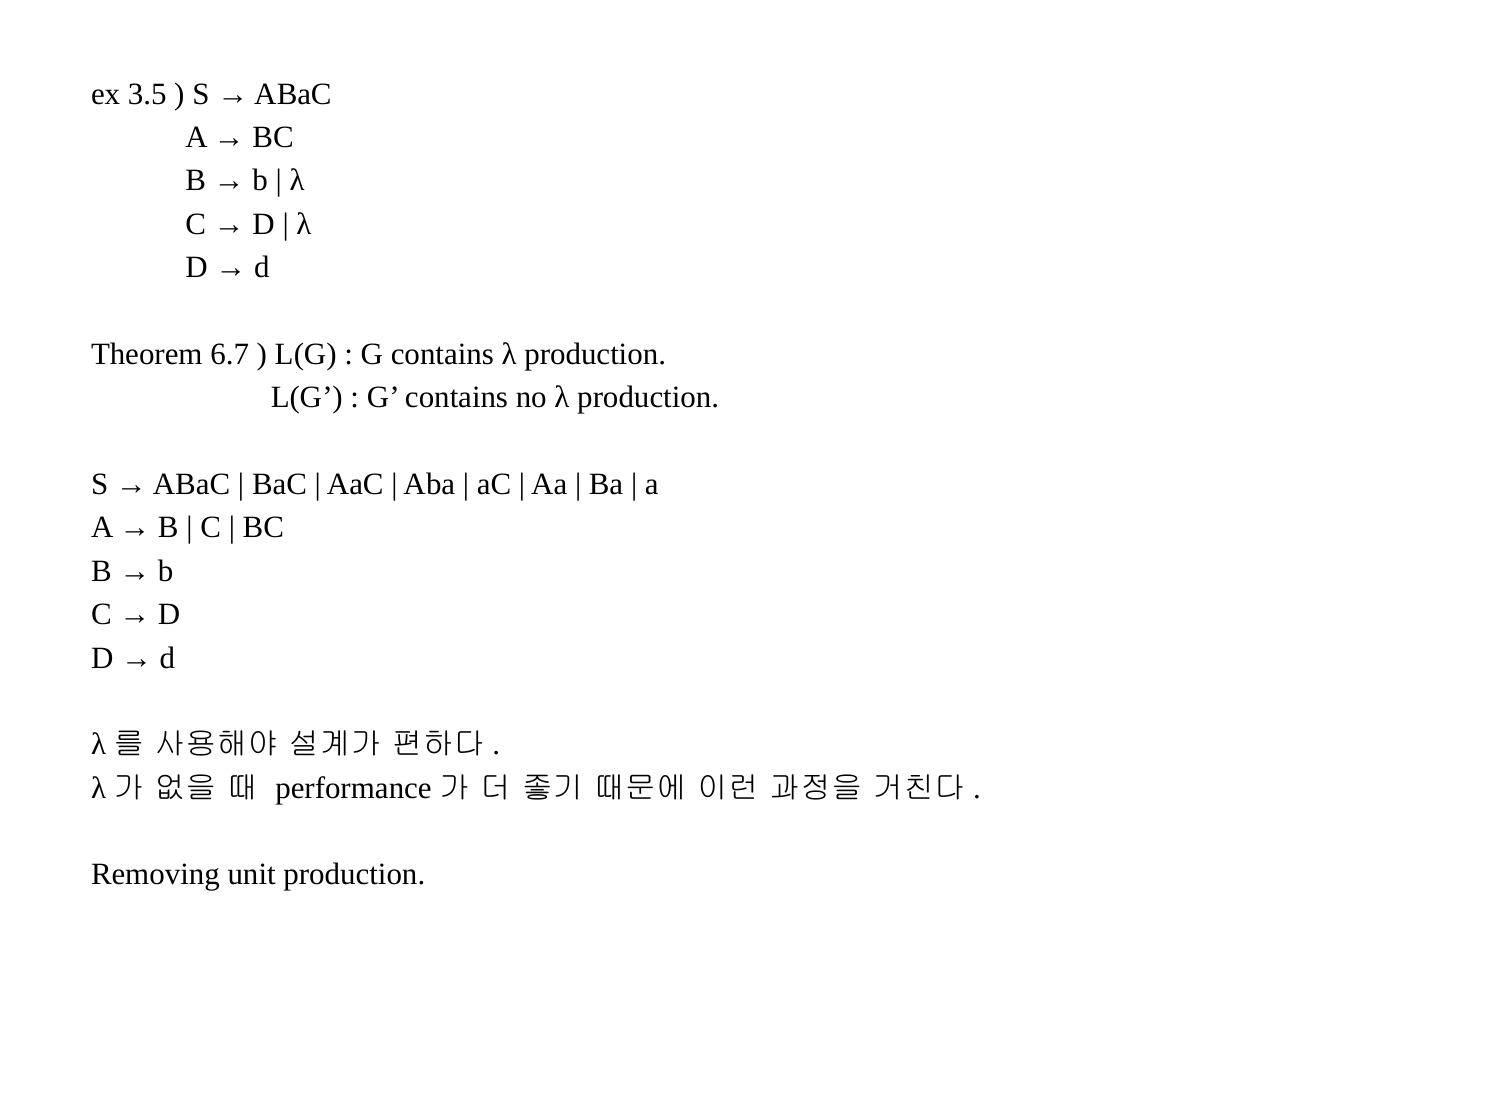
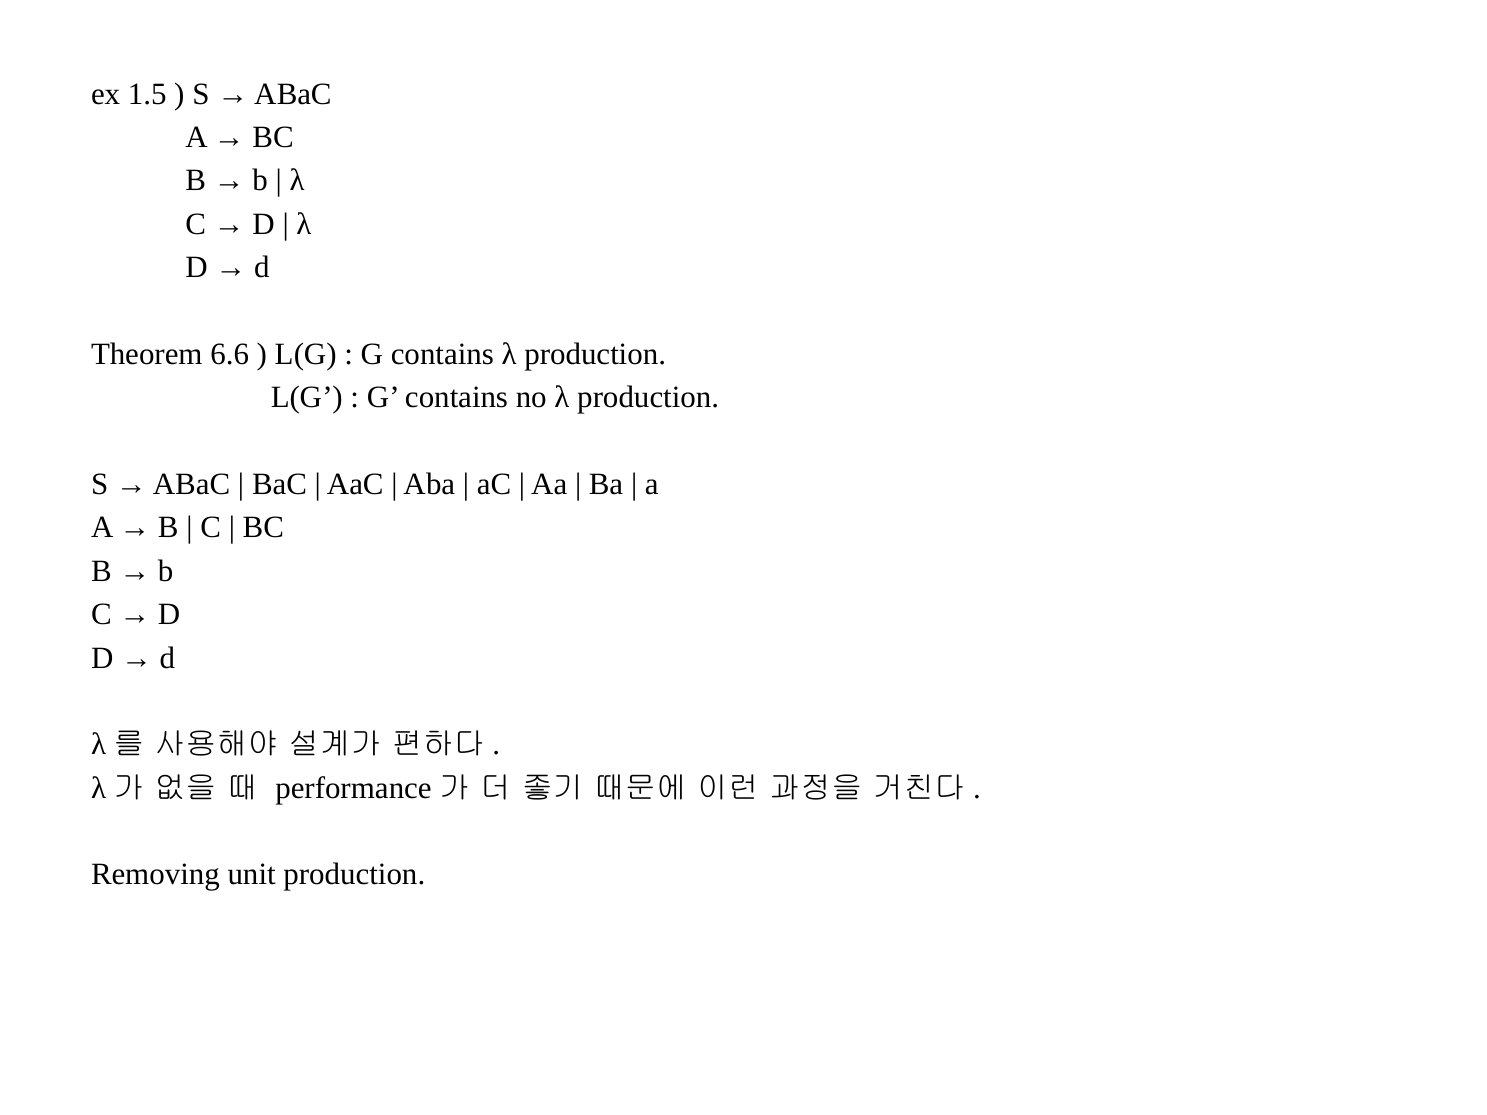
3.5: 3.5 -> 1.5
6.7: 6.7 -> 6.6
